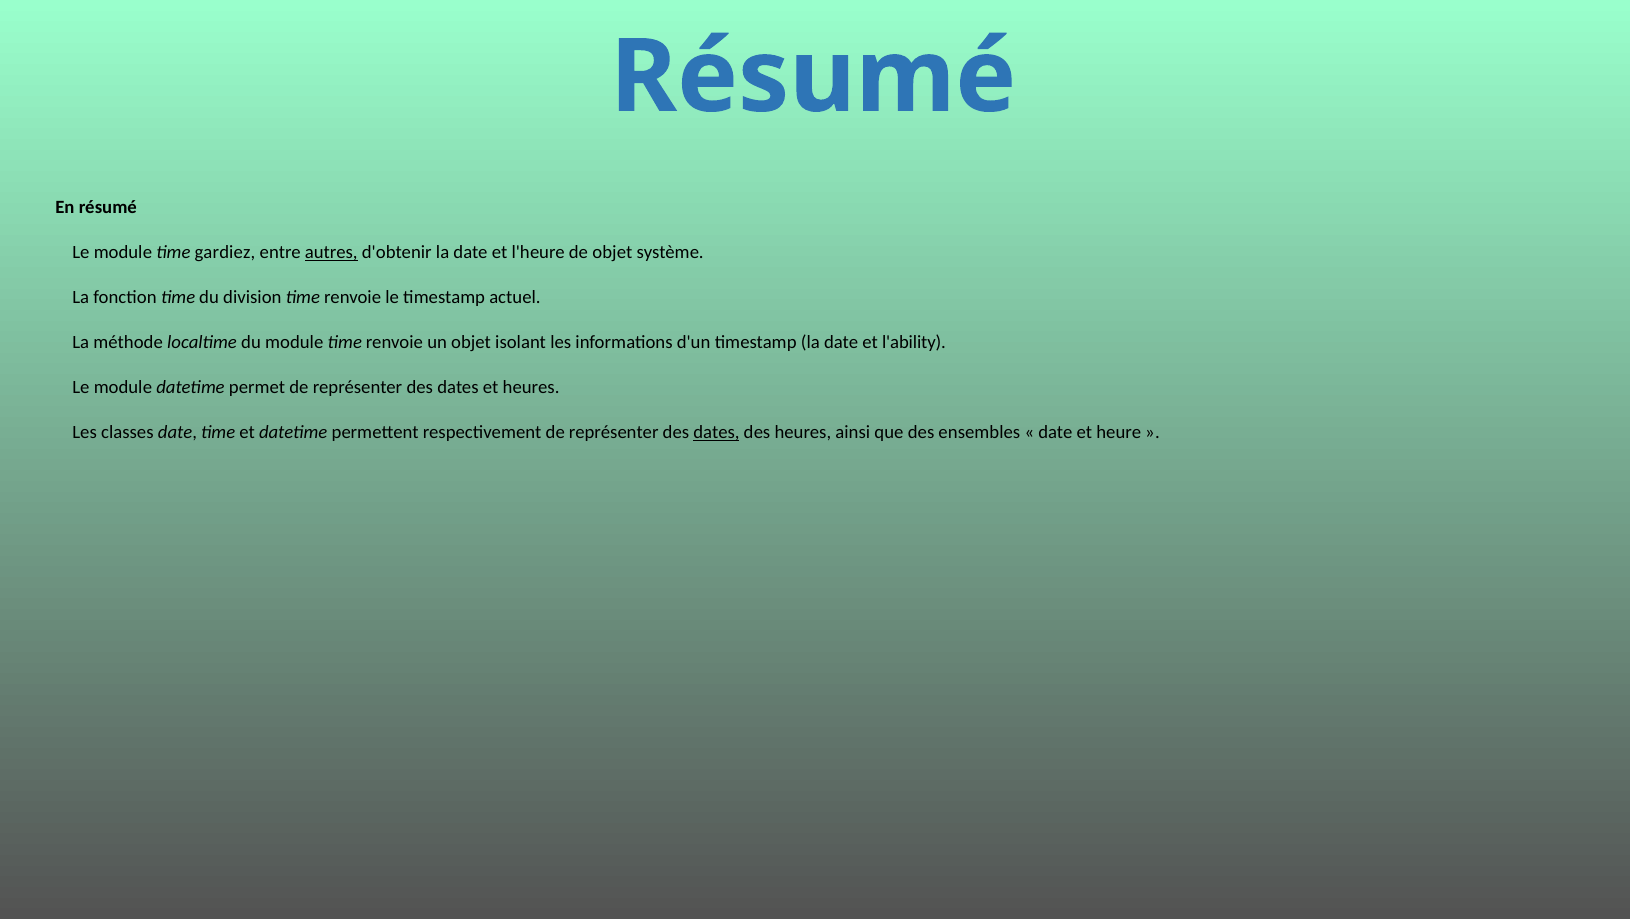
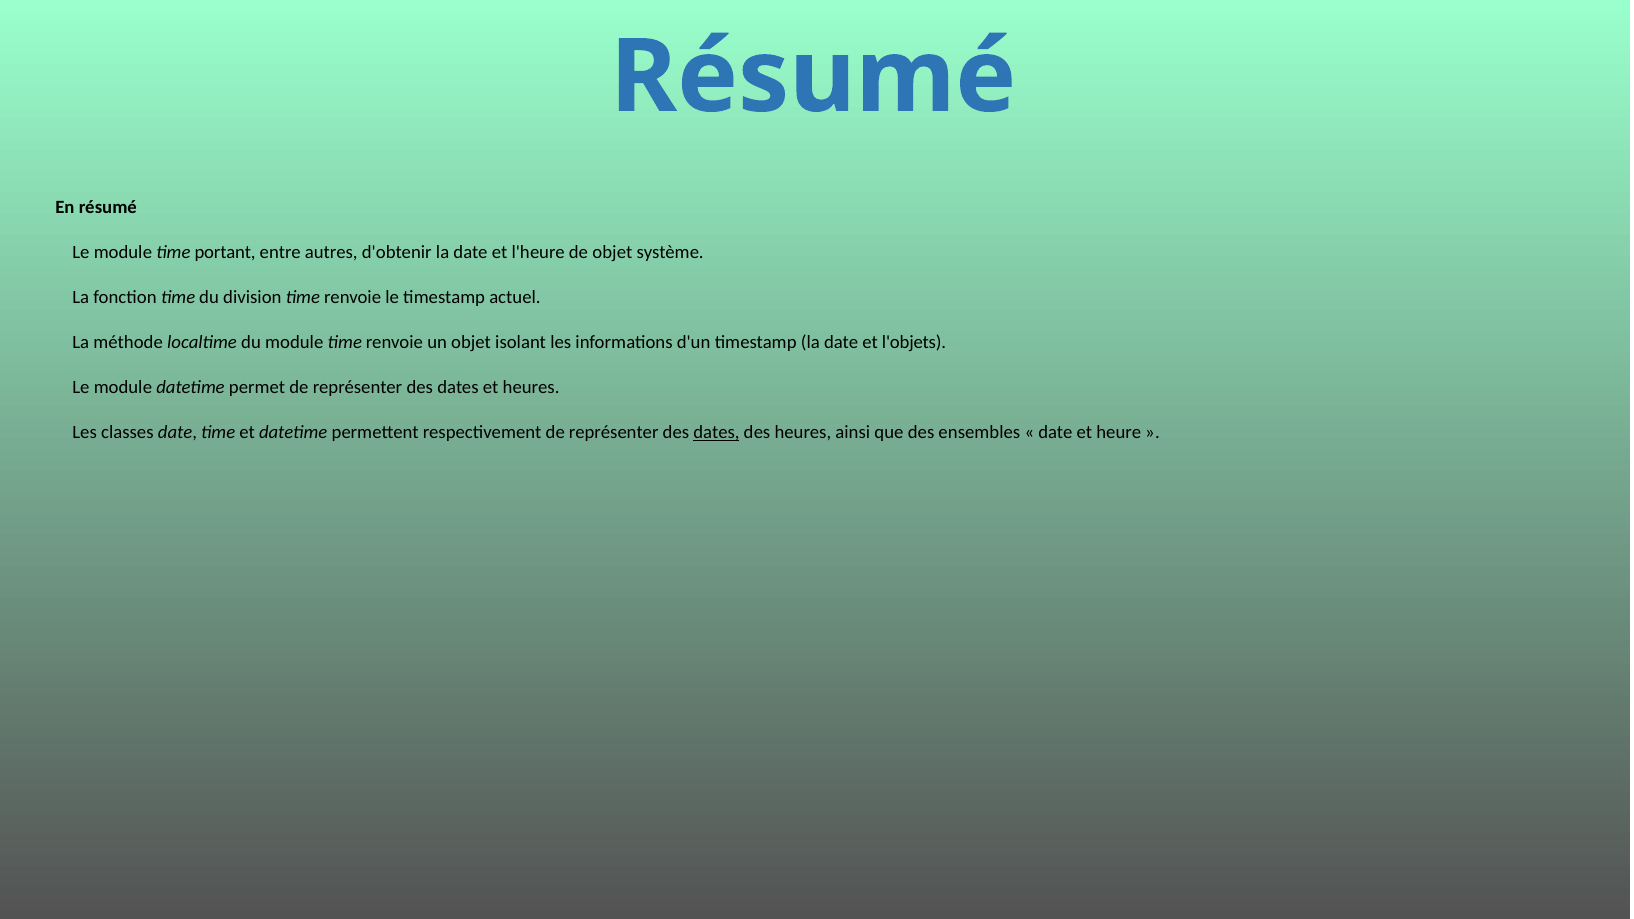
gardiez: gardiez -> portant
autres underline: present -> none
l'ability: l'ability -> l'objets
